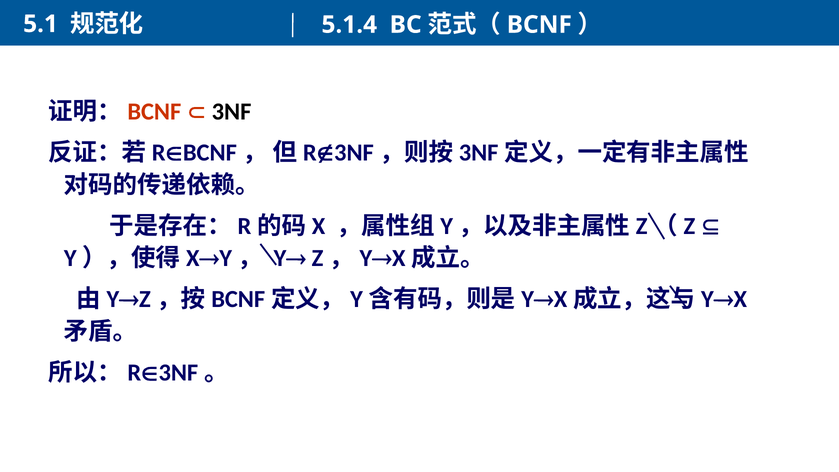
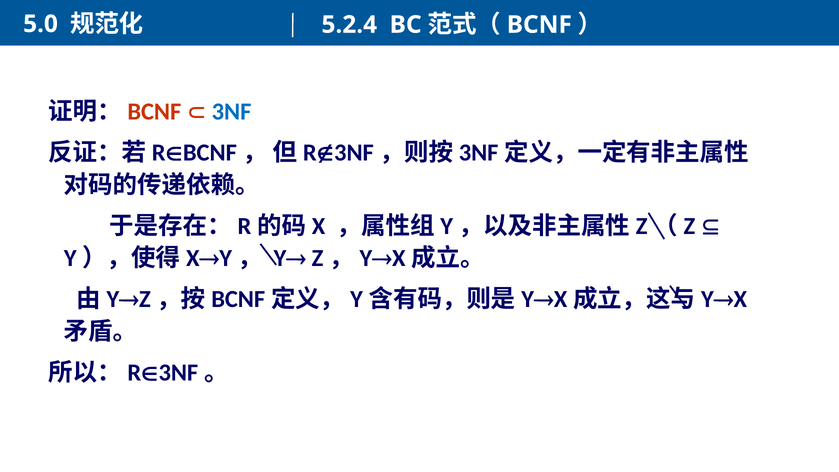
5.1: 5.1 -> 5.0
5.1.4: 5.1.4 -> 5.2.4
3NF colour: black -> blue
